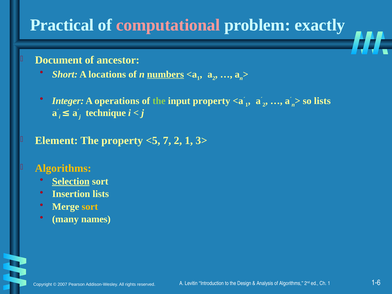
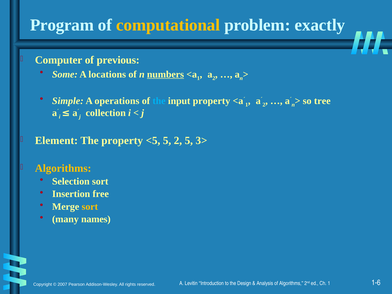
Practical: Practical -> Program
computational colour: pink -> yellow
Document: Document -> Computer
ancestor: ancestor -> previous
Short: Short -> Some
Integer: Integer -> Simple
the at (159, 101) colour: light green -> light blue
so lists: lists -> tree
technique: technique -> collection
<5 7: 7 -> 5
2 1: 1 -> 5
Selection underline: present -> none
Insertion lists: lists -> free
